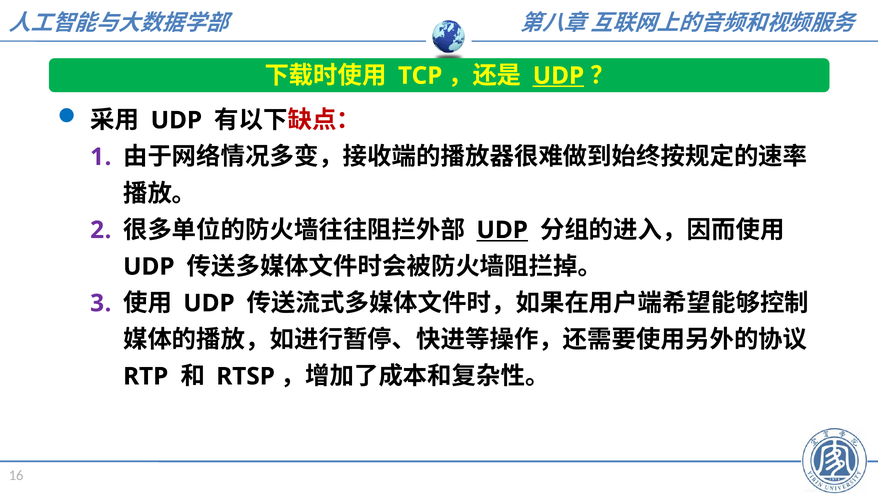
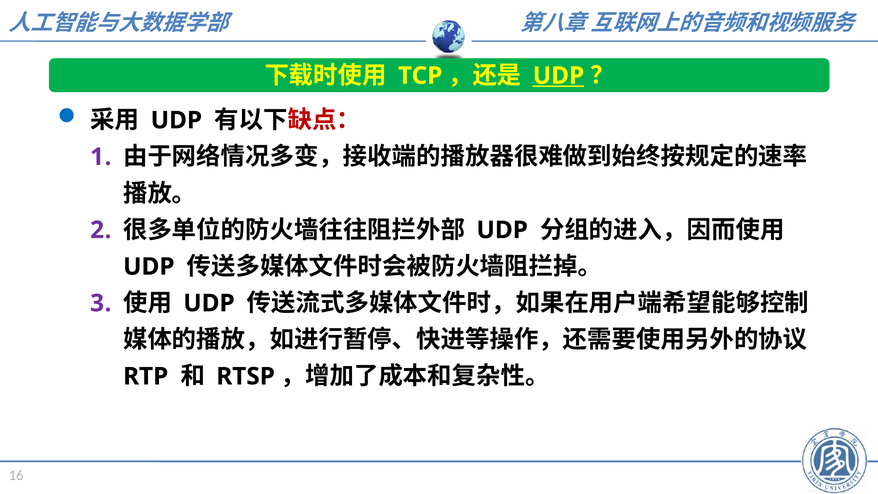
UDP at (502, 230) underline: present -> none
